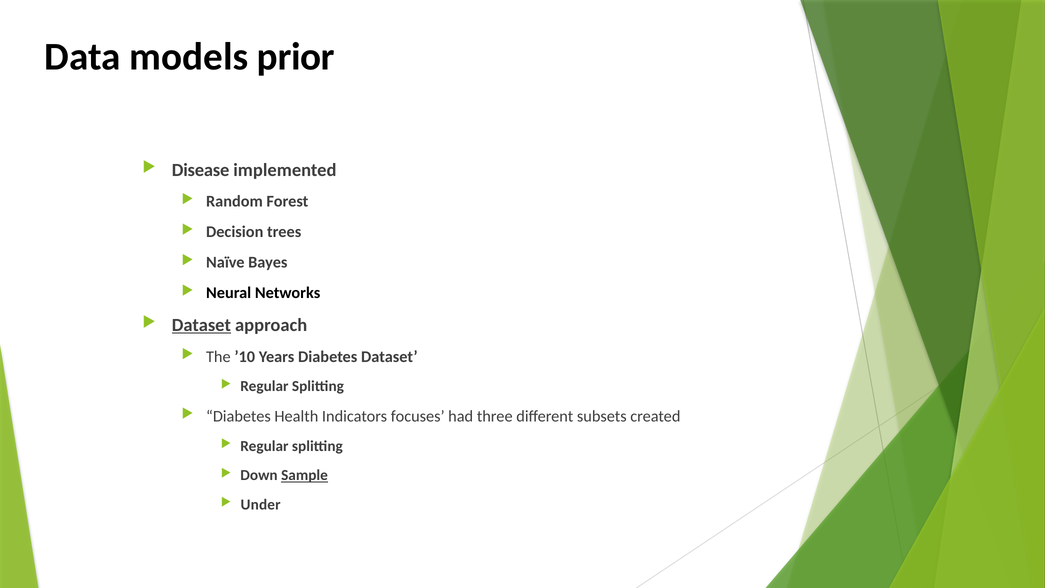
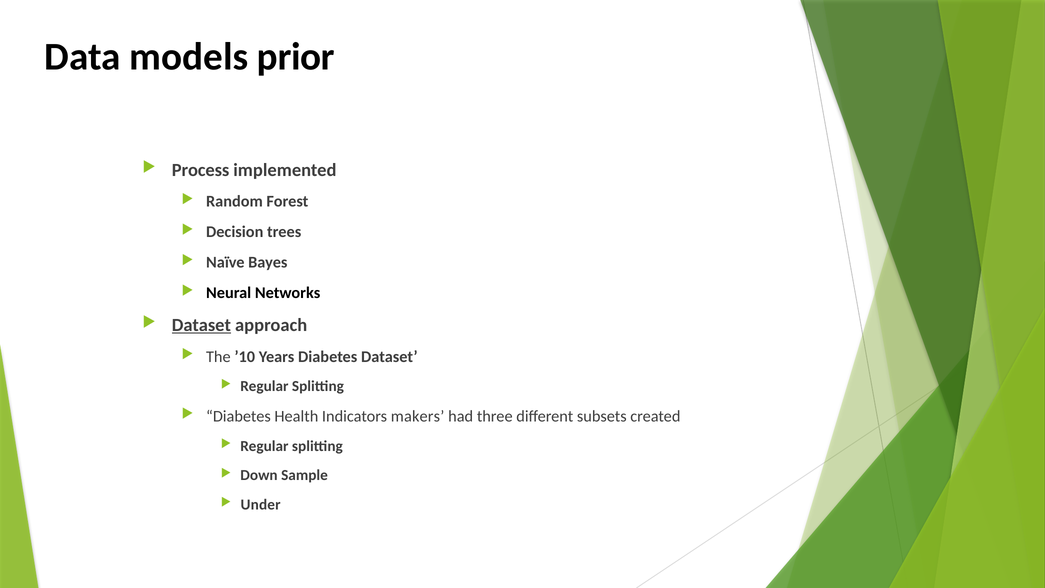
Disease: Disease -> Process
focuses: focuses -> makers
Sample underline: present -> none
